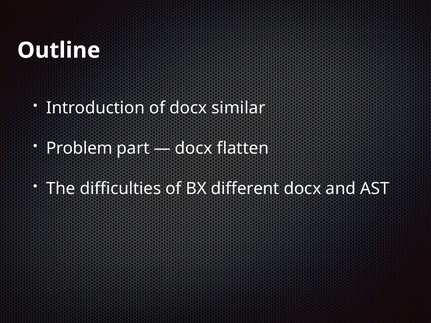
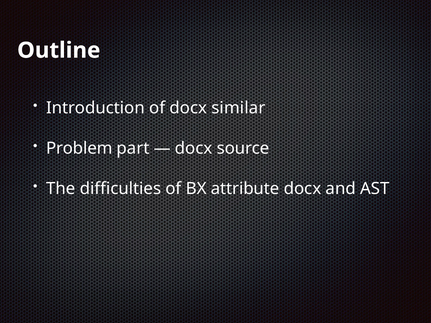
flatten: flatten -> source
different: different -> attribute
